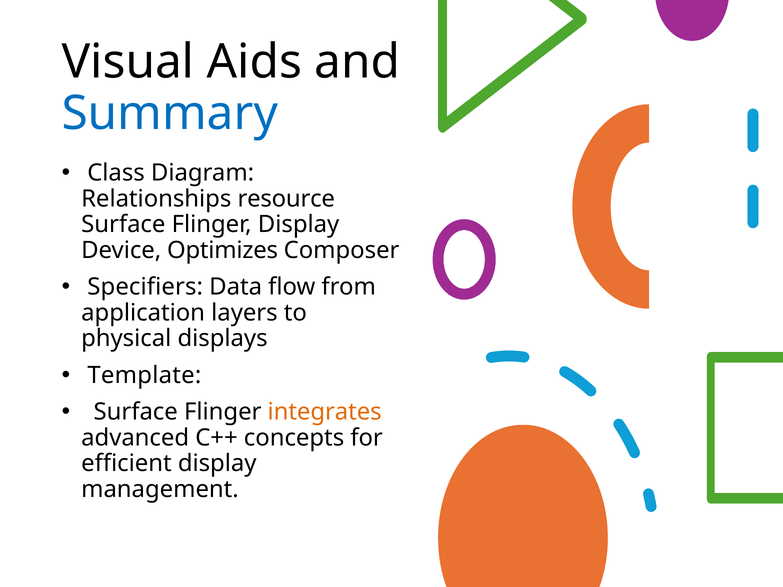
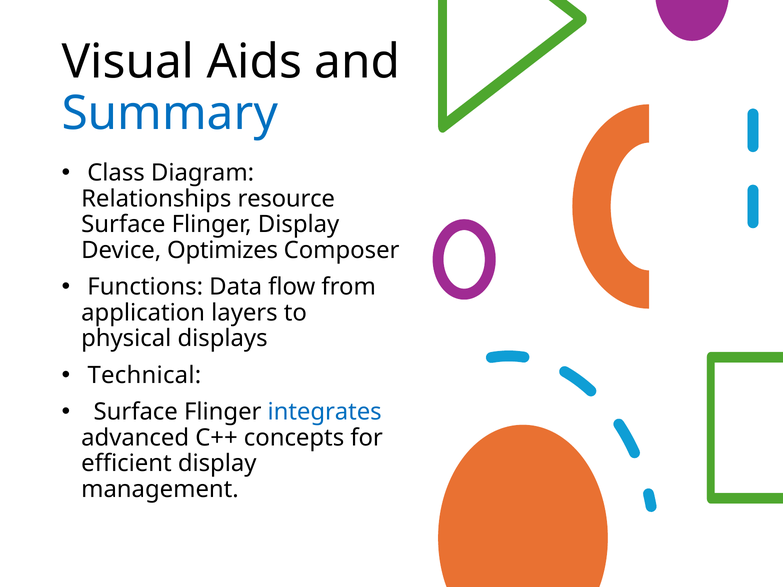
Specifiers: Specifiers -> Functions
Template: Template -> Technical
integrates colour: orange -> blue
